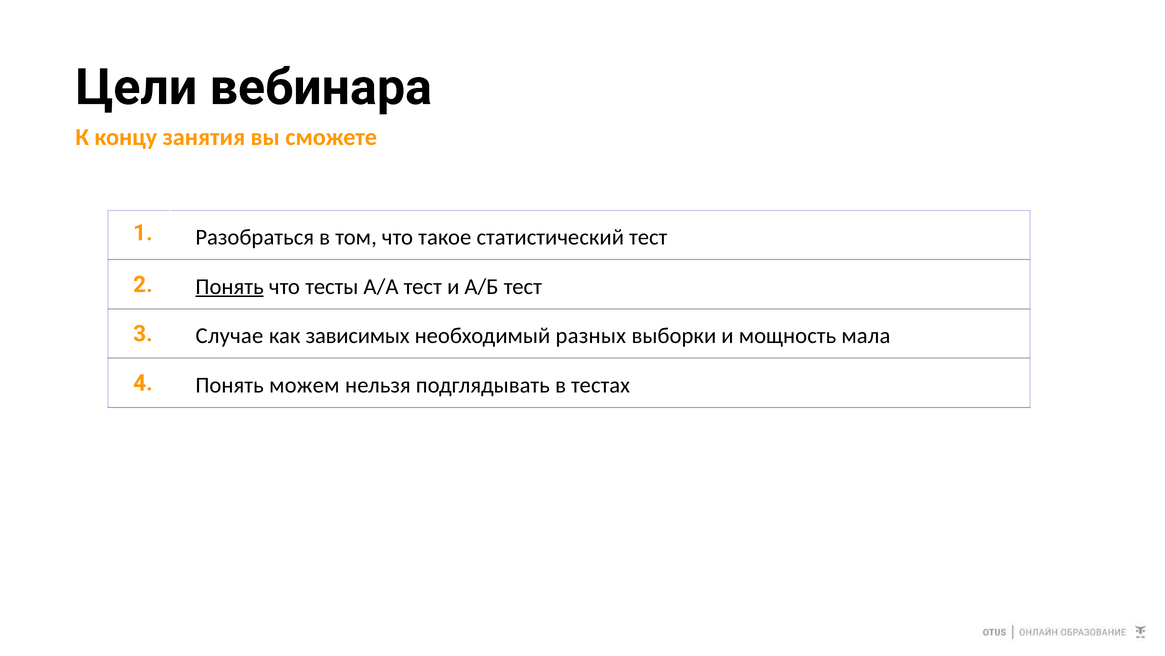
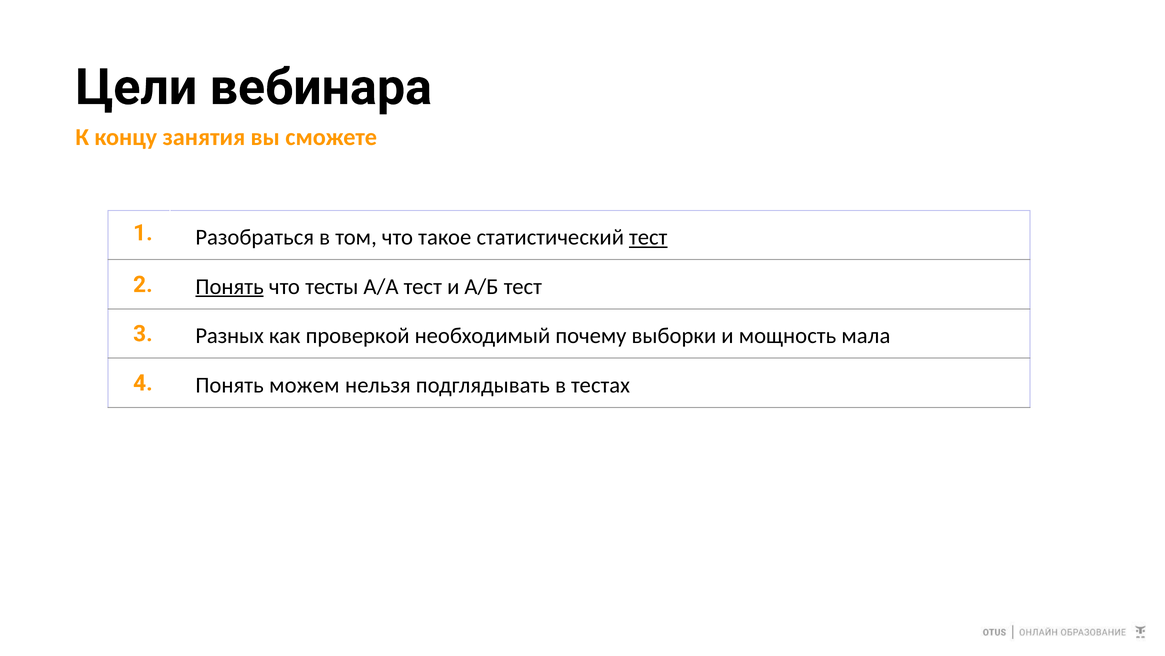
тест at (648, 237) underline: none -> present
Случае: Случае -> Разных
зависимых: зависимых -> проверкой
разных: разных -> почему
